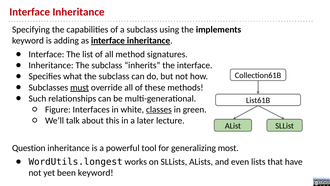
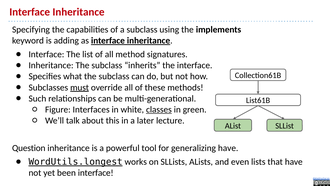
generalizing most: most -> have
WordUtils.longest underline: none -> present
been keyword: keyword -> interface
